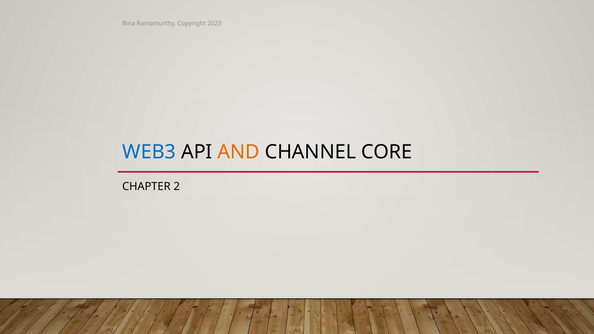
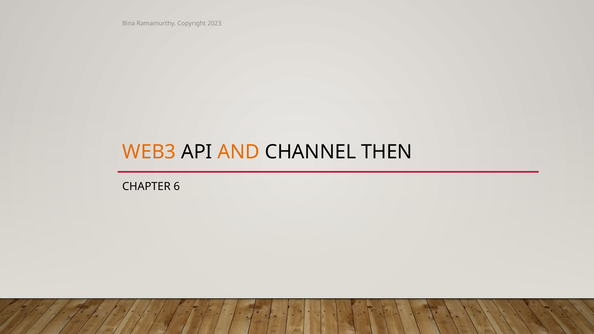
WEB3 colour: blue -> orange
CORE: CORE -> THEN
2: 2 -> 6
